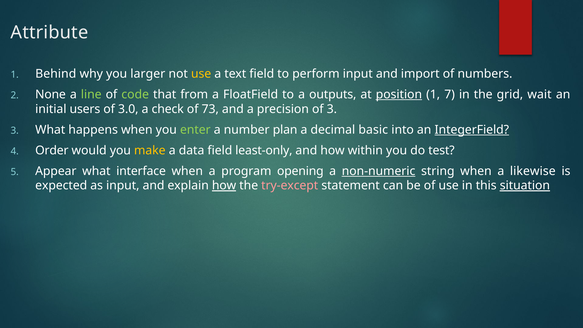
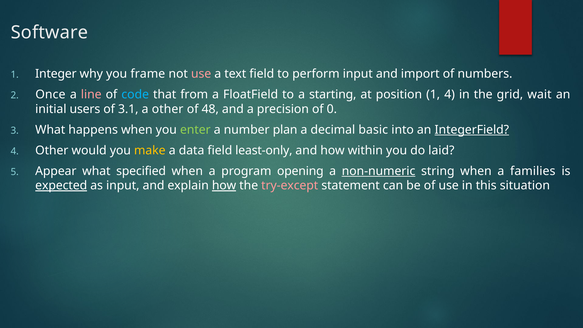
Attribute: Attribute -> Software
Behind: Behind -> Integer
larger: larger -> frame
use at (201, 74) colour: yellow -> pink
None: None -> Once
line colour: light green -> pink
code colour: light green -> light blue
outputs: outputs -> starting
position underline: present -> none
1 7: 7 -> 4
3.0: 3.0 -> 3.1
a check: check -> other
73: 73 -> 48
of 3: 3 -> 0
Order at (52, 150): Order -> Other
test: test -> laid
interface: interface -> specified
likewise: likewise -> families
expected underline: none -> present
situation underline: present -> none
